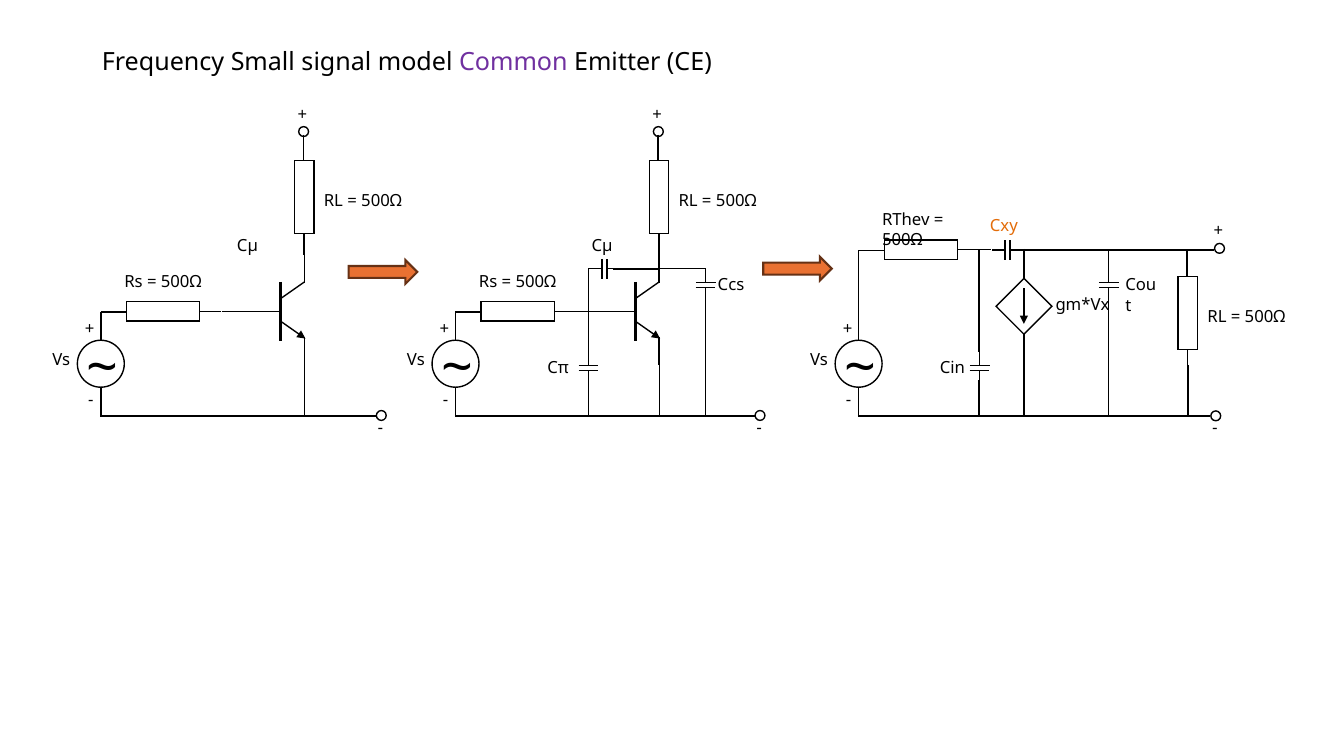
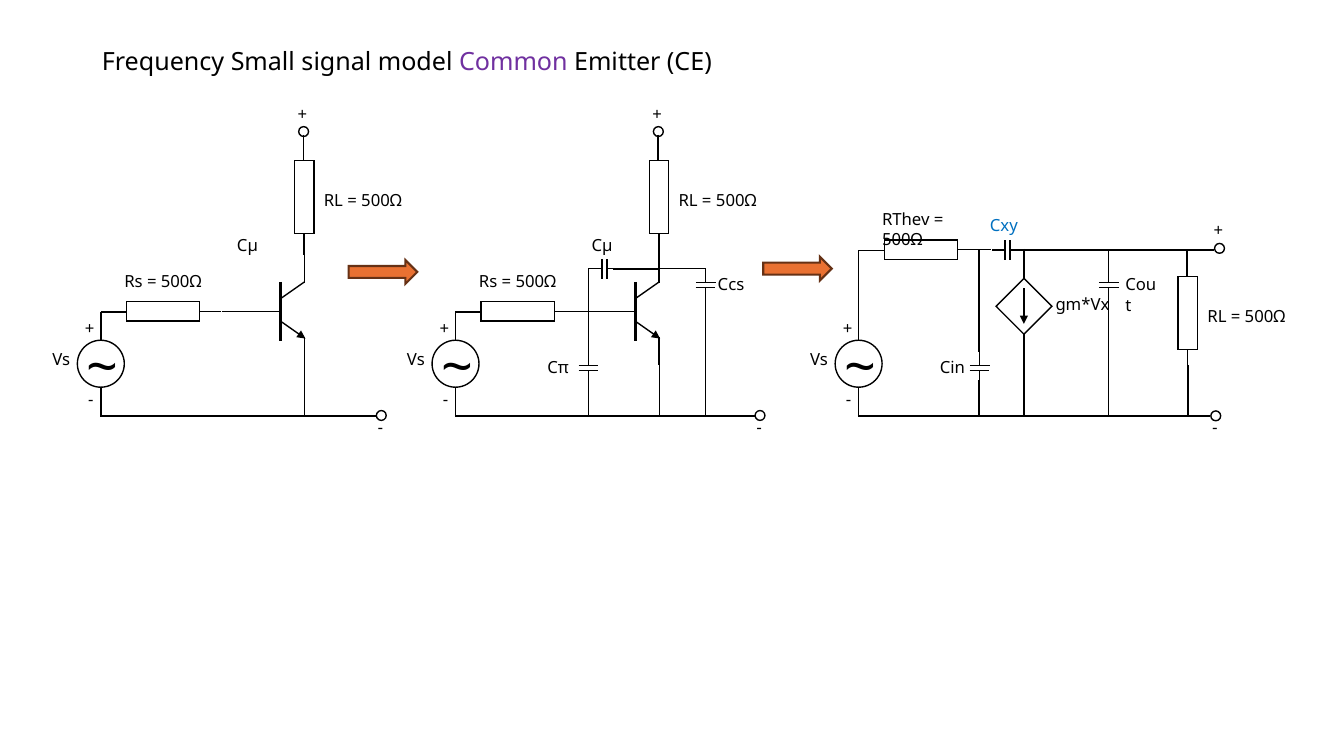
Cxy colour: orange -> blue
